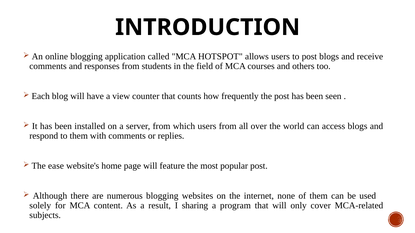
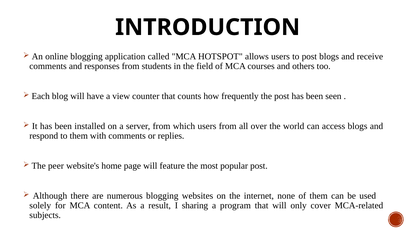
ease: ease -> peer
